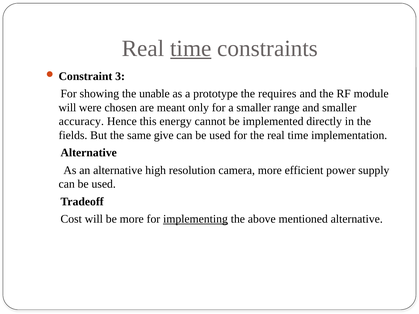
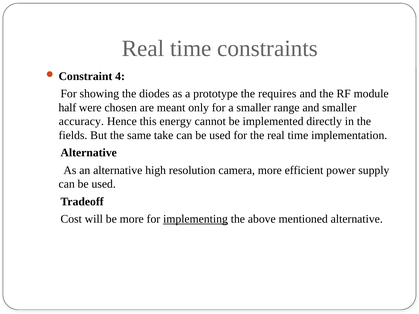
time at (191, 48) underline: present -> none
3: 3 -> 4
unable: unable -> diodes
will at (67, 108): will -> half
give: give -> take
